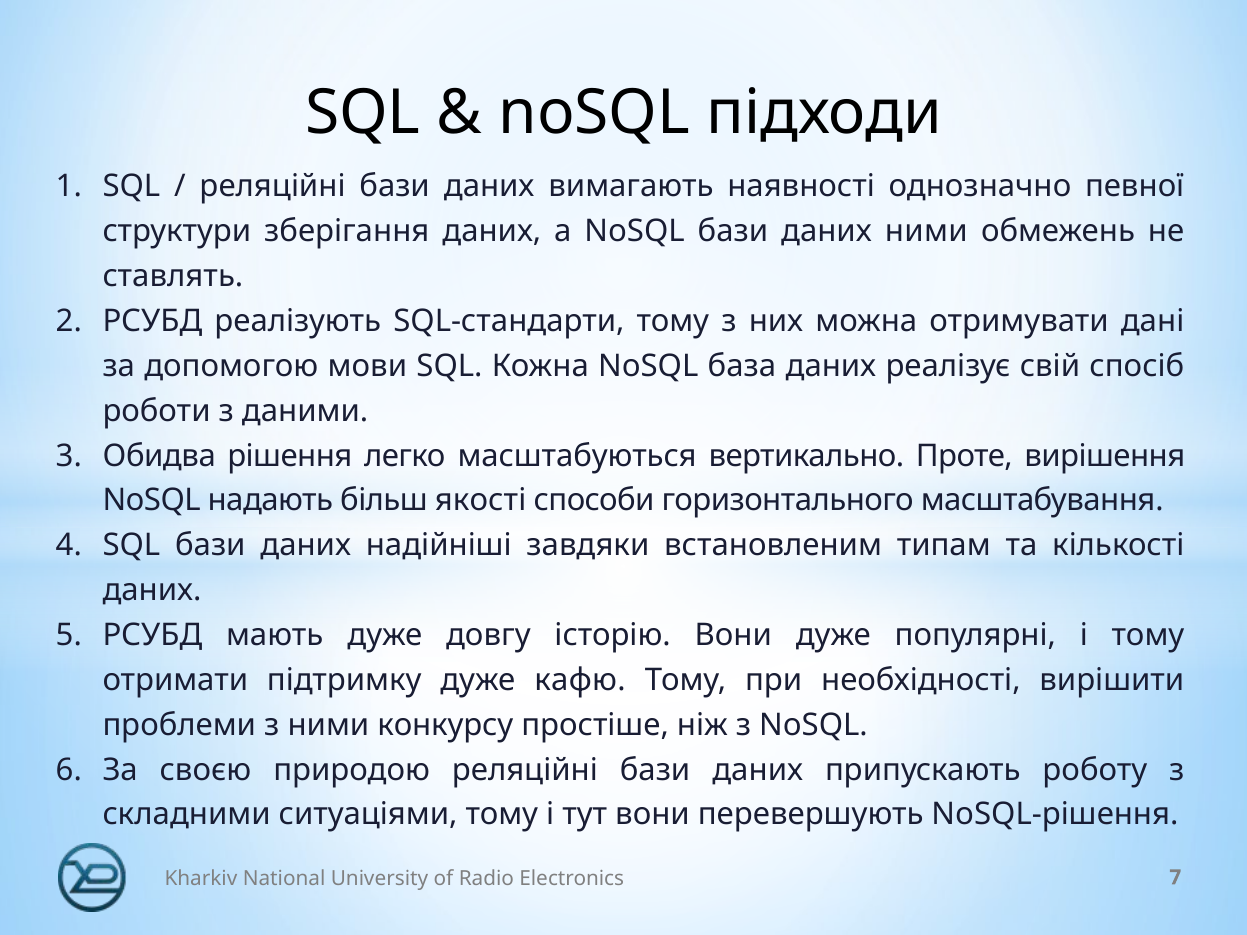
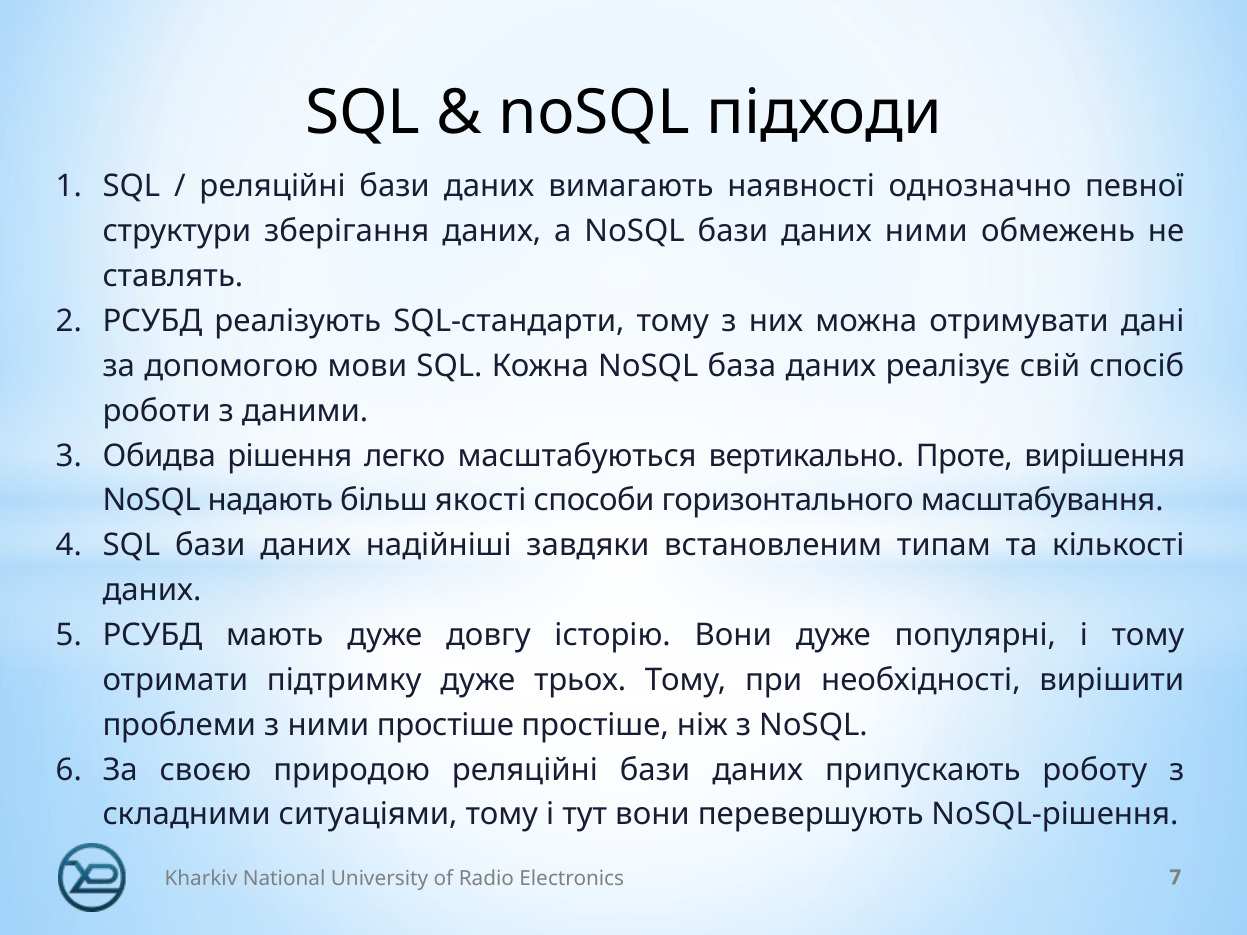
кафю: кафю -> трьох
ними конкурсу: конкурсу -> простіше
